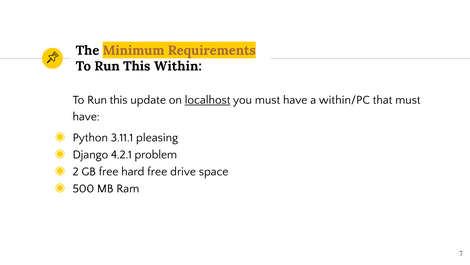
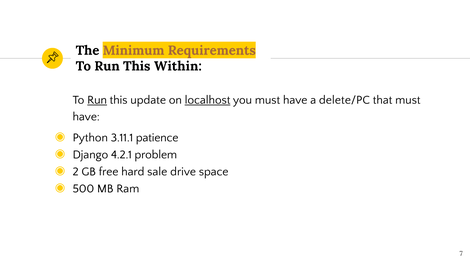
Run at (97, 100) underline: none -> present
within/PC: within/PC -> delete/PC
pleasing: pleasing -> patience
hard free: free -> sale
